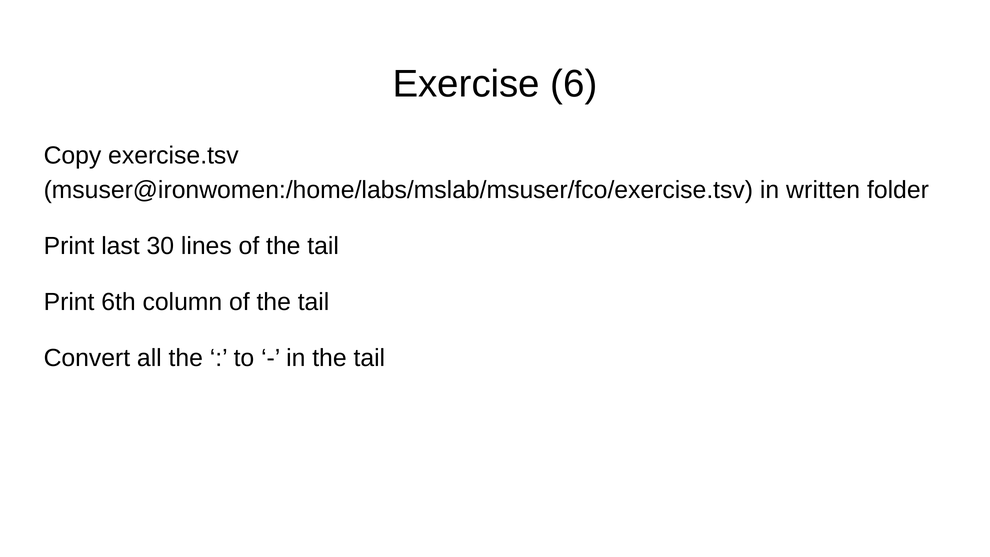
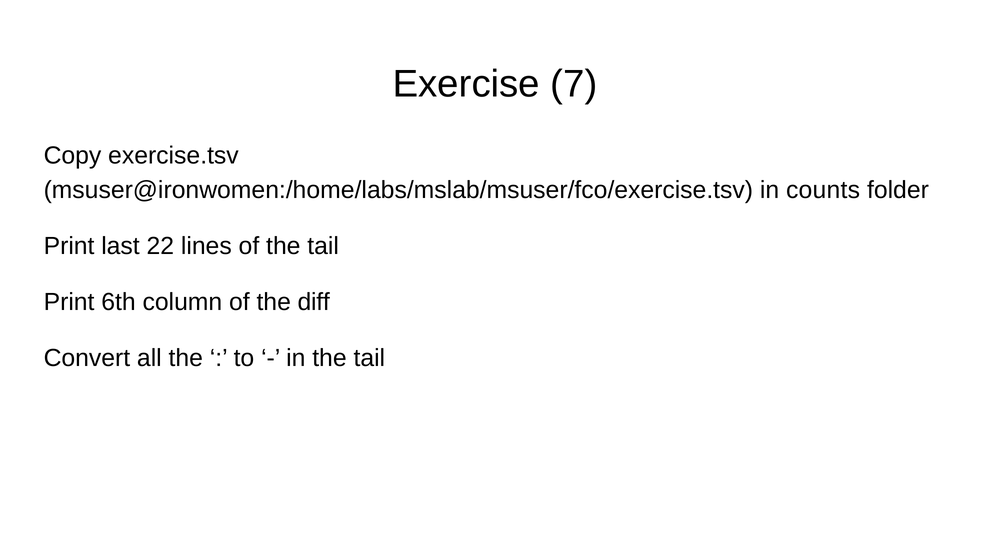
6: 6 -> 7
written: written -> counts
30: 30 -> 22
column of the tail: tail -> diff
